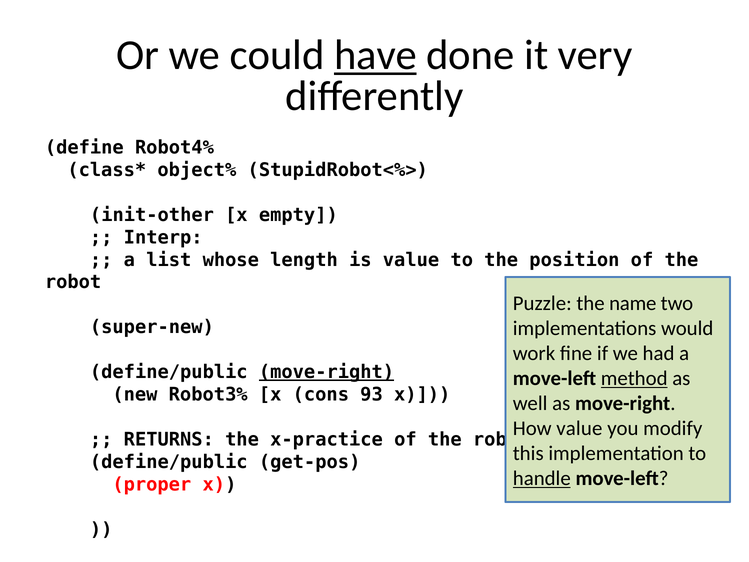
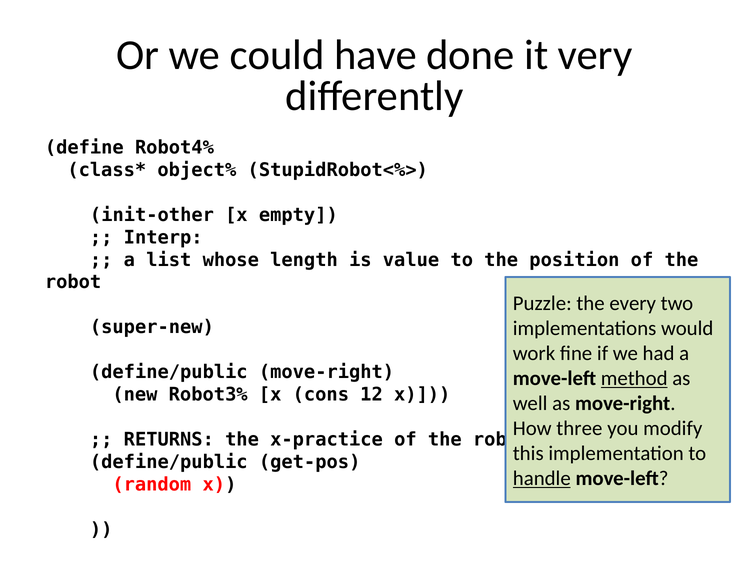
have underline: present -> none
name: name -> every
move-right at (327, 372) underline: present -> none
93: 93 -> 12
How value: value -> three
proper: proper -> random
